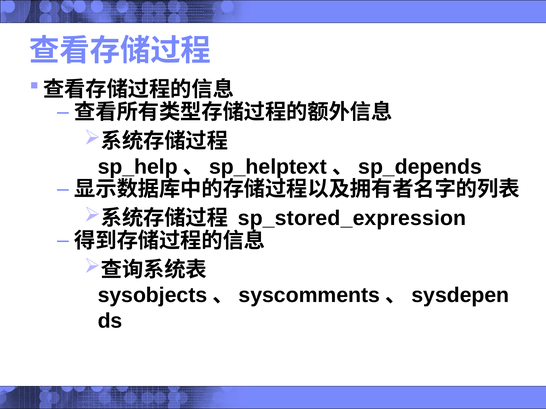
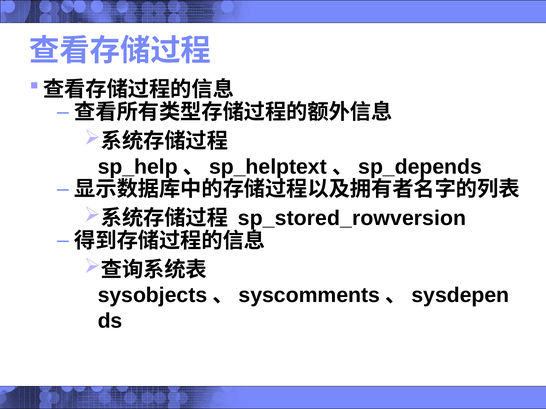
sp_stored_expression: sp_stored_expression -> sp_stored_rowversion
